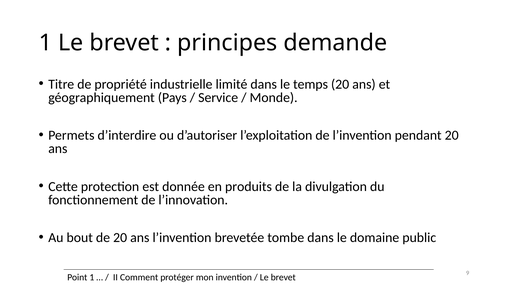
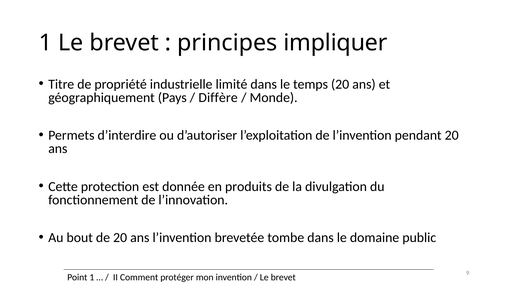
demande: demande -> impliquer
Service: Service -> Diffère
